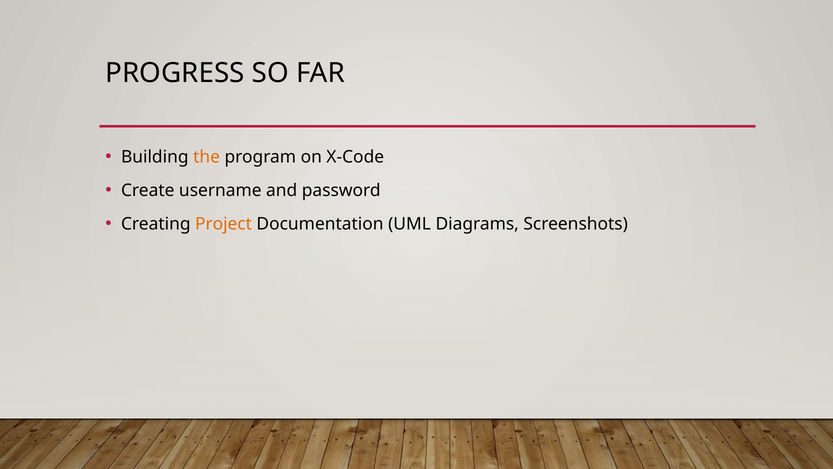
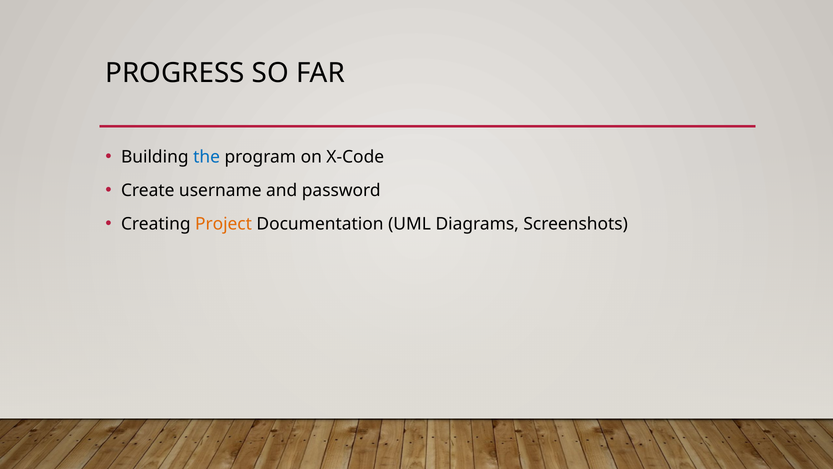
the colour: orange -> blue
